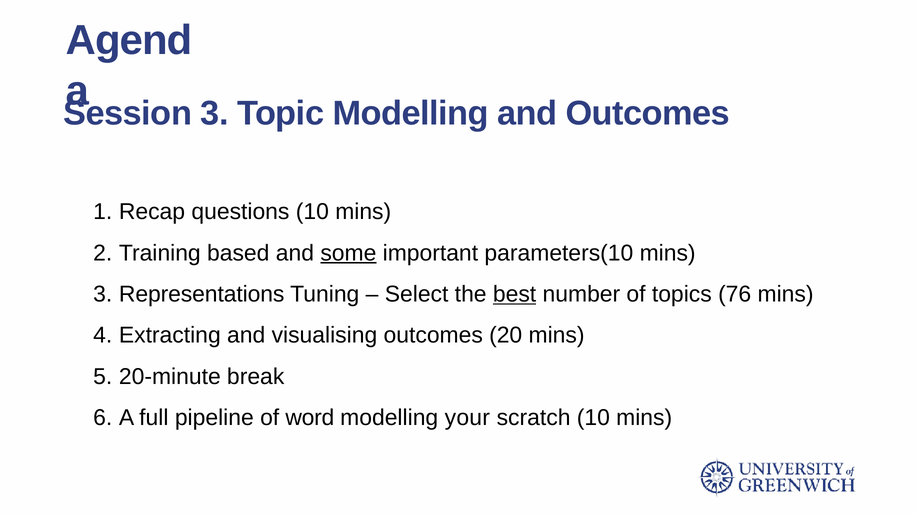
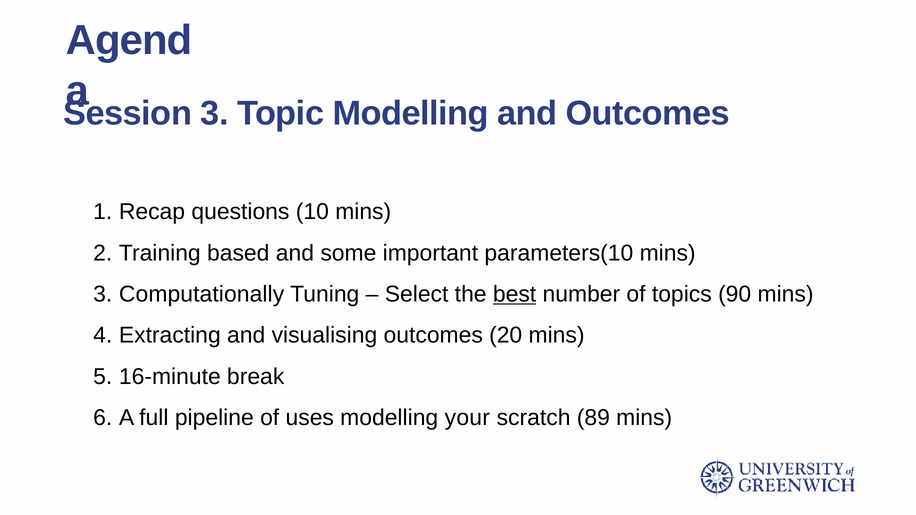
some underline: present -> none
Representations: Representations -> Computationally
76: 76 -> 90
20-minute: 20-minute -> 16-minute
word: word -> uses
scratch 10: 10 -> 89
